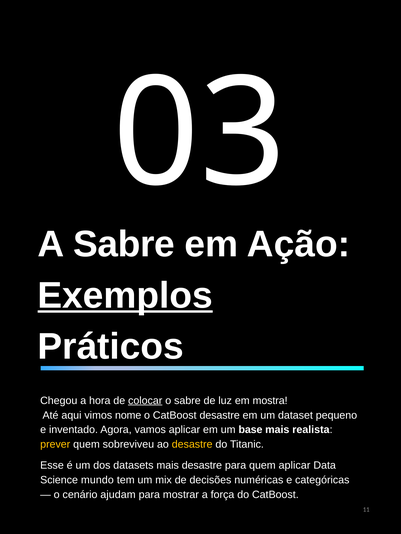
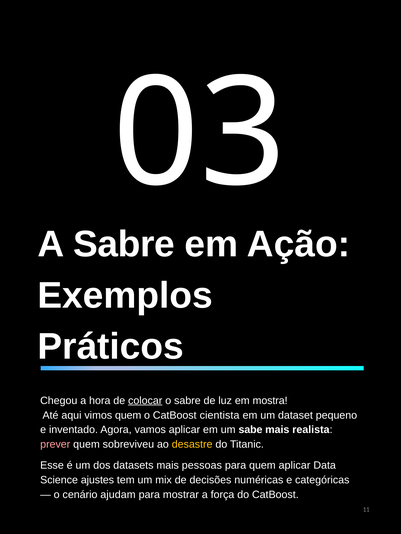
Exemplos underline: present -> none
vimos nome: nome -> quem
CatBoost desastre: desastre -> cientista
base: base -> sabe
prever colour: yellow -> pink
mais desastre: desastre -> pessoas
mundo: mundo -> ajustes
